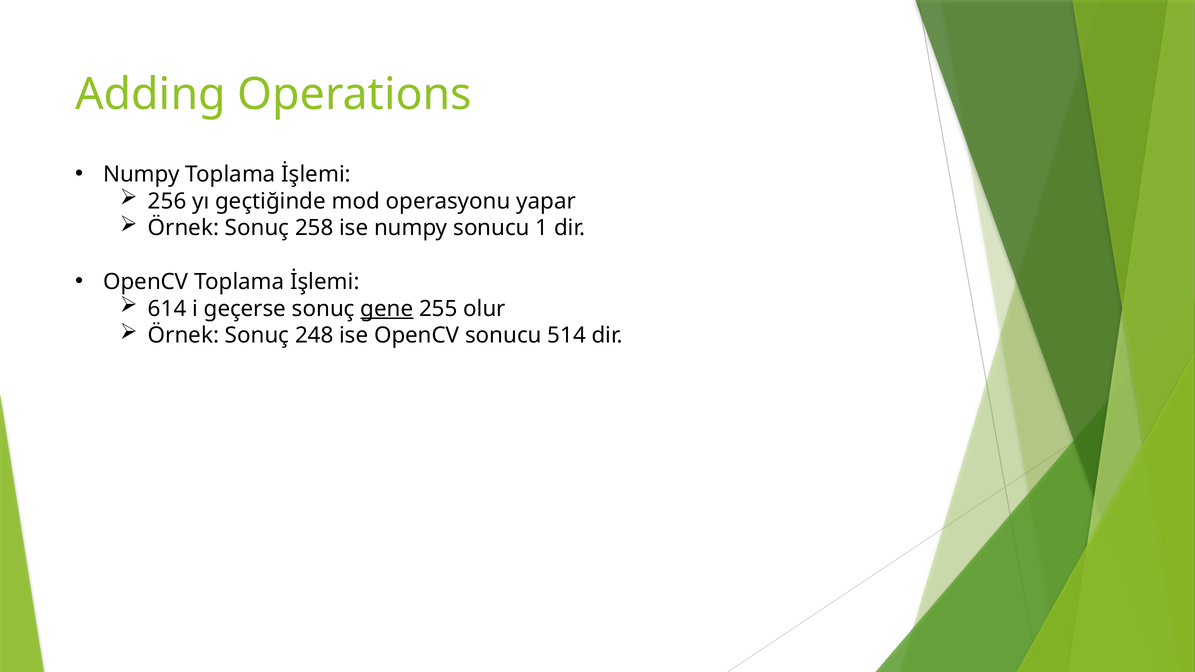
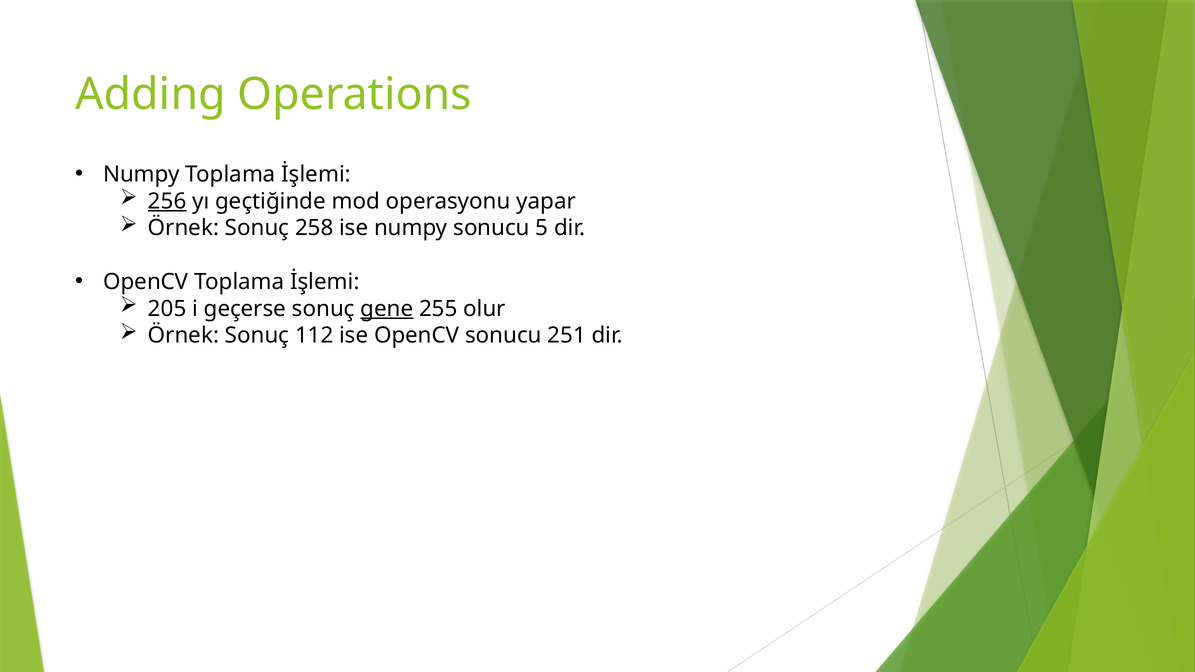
256 underline: none -> present
1: 1 -> 5
614: 614 -> 205
248: 248 -> 112
514: 514 -> 251
